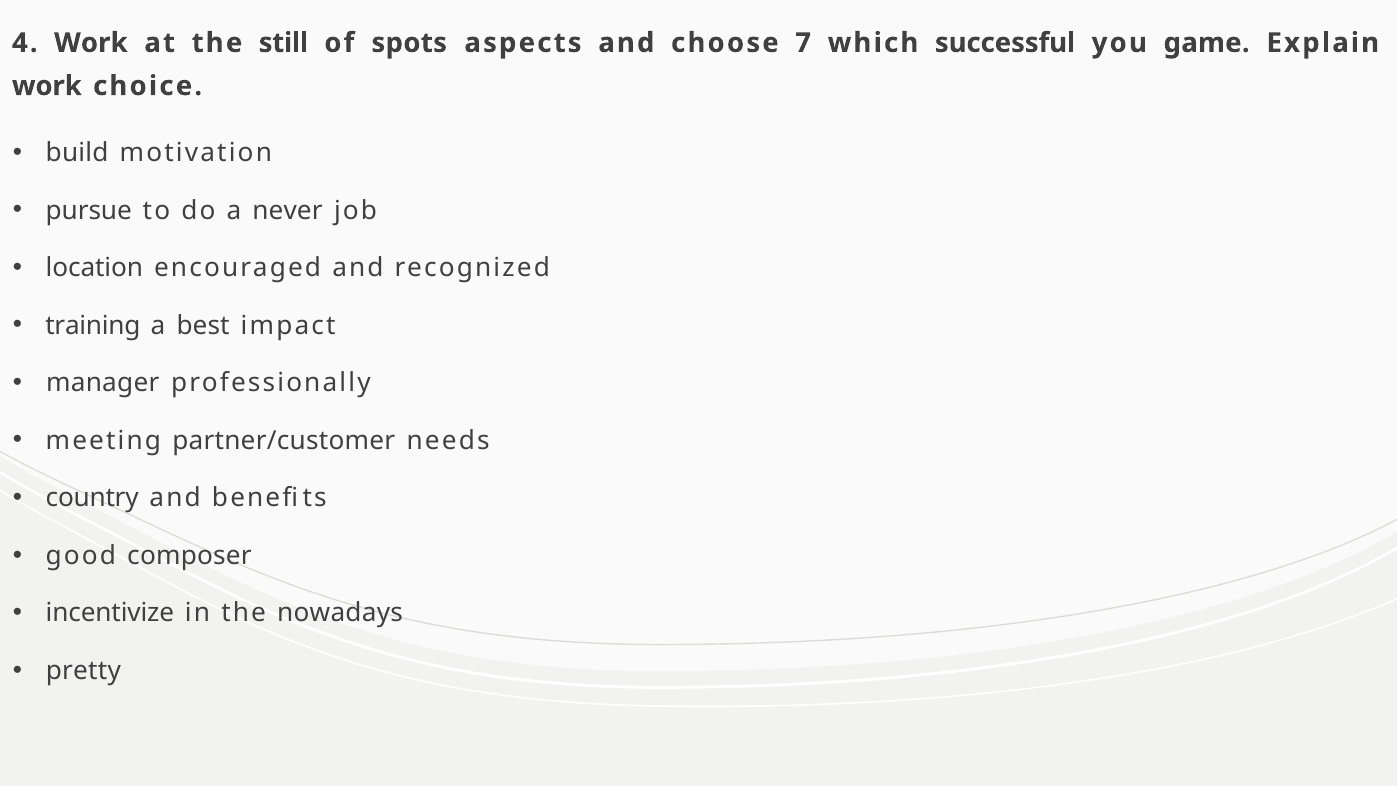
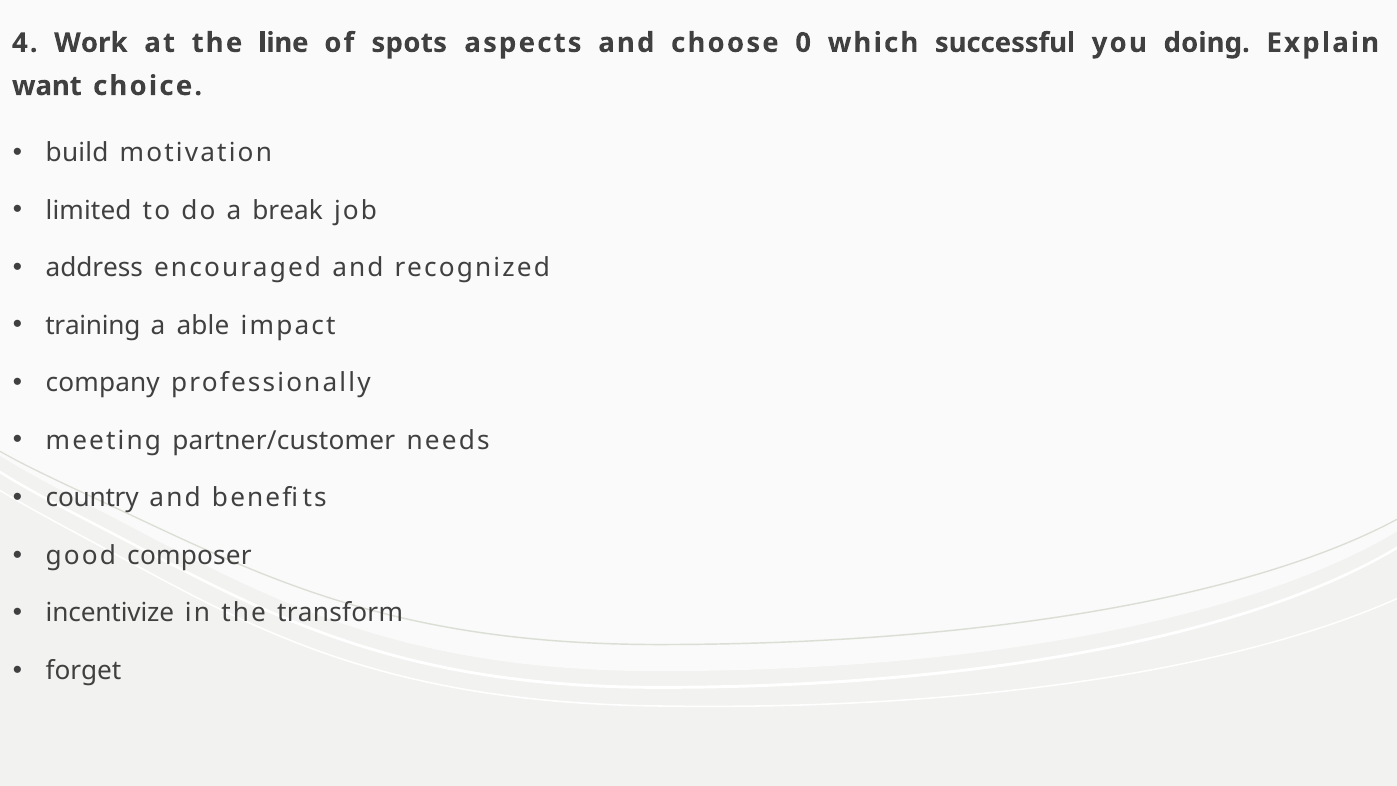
still: still -> line
7: 7 -> 0
game: game -> doing
work at (47, 86): work -> want
pursue: pursue -> limited
never: never -> break
location: location -> address
best: best -> able
manager: manager -> company
nowadays: nowadays -> transform
pretty: pretty -> forget
